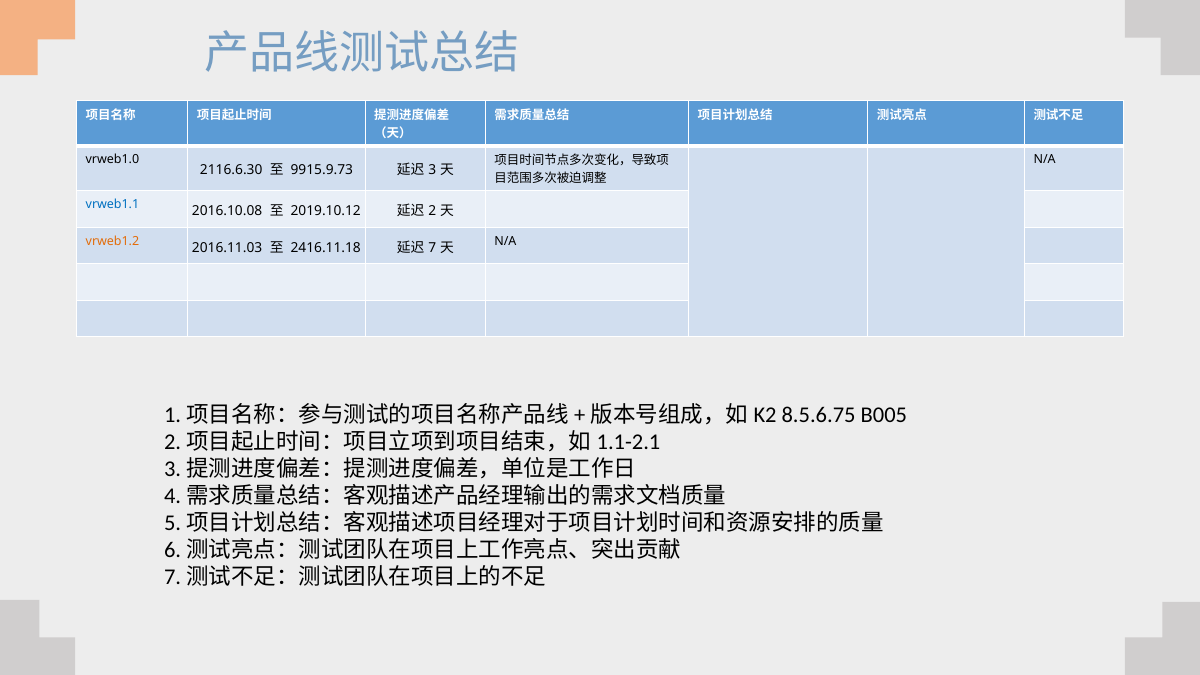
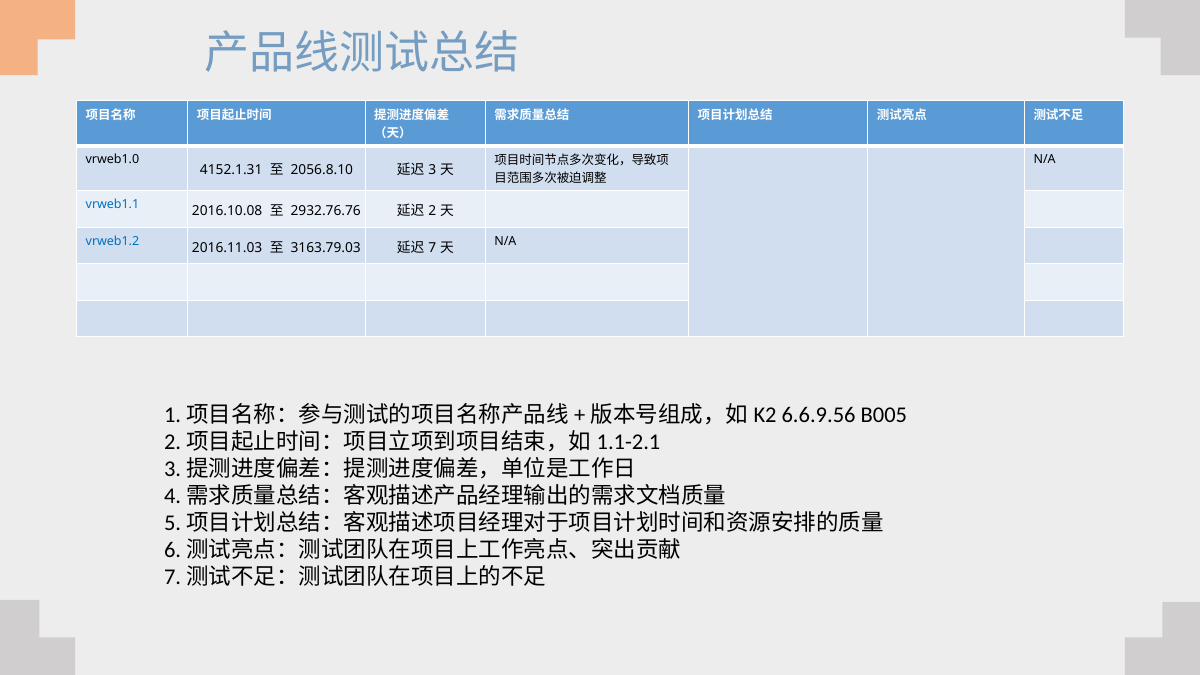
2116.6.30: 2116.6.30 -> 4152.1.31
9915.9.73: 9915.9.73 -> 2056.8.10
2019.10.12: 2019.10.12 -> 2932.76.76
vrweb1.2 colour: orange -> blue
2416.11.18: 2416.11.18 -> 3163.79.03
8.5.6.75: 8.5.6.75 -> 6.6.9.56
